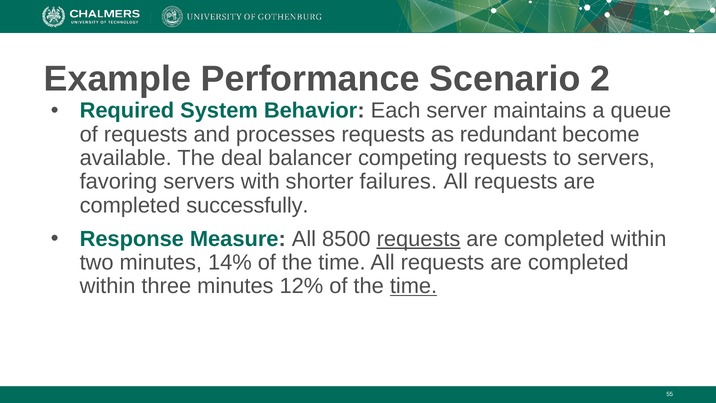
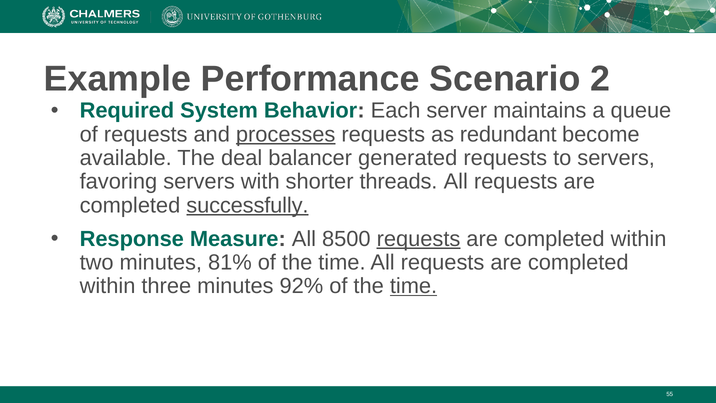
processes underline: none -> present
competing: competing -> generated
failures: failures -> threads
successfully underline: none -> present
14%: 14% -> 81%
12%: 12% -> 92%
